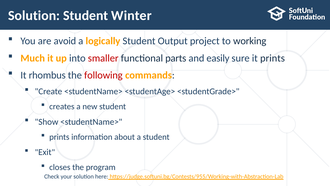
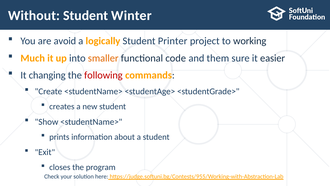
Solution at (34, 16): Solution -> Without
Output: Output -> Printer
smaller colour: red -> orange
parts: parts -> code
easily: easily -> them
it prints: prints -> easier
rhombus: rhombus -> changing
